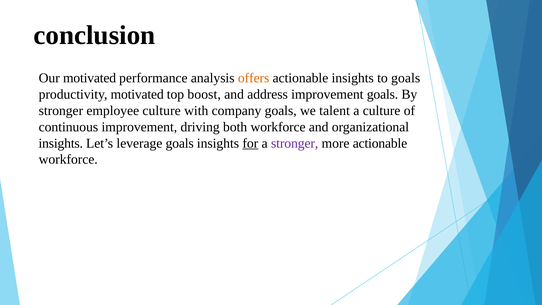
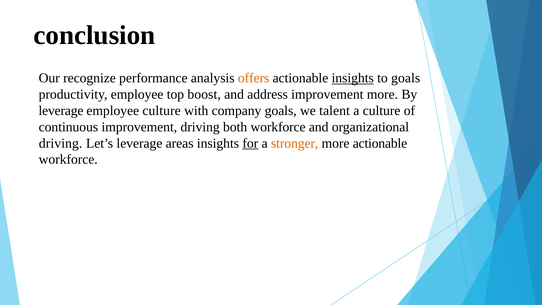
Our motivated: motivated -> recognize
insights at (353, 78) underline: none -> present
productivity motivated: motivated -> employee
improvement goals: goals -> more
stronger at (61, 111): stronger -> leverage
insights at (61, 143): insights -> driving
leverage goals: goals -> areas
stronger at (295, 143) colour: purple -> orange
